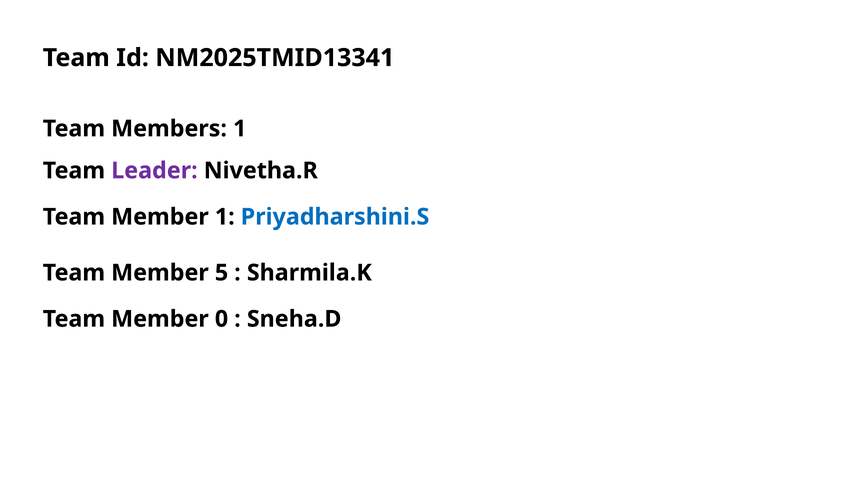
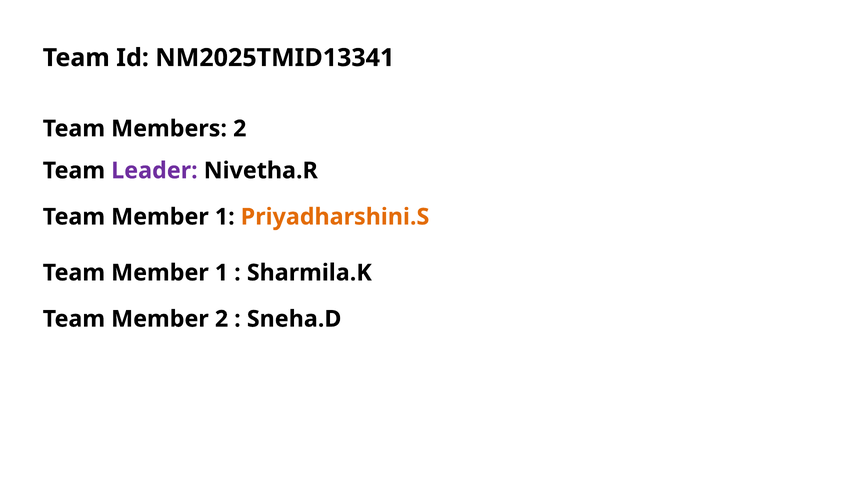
Members 1: 1 -> 2
Priyadharshini.S colour: blue -> orange
5 at (222, 273): 5 -> 1
Member 0: 0 -> 2
